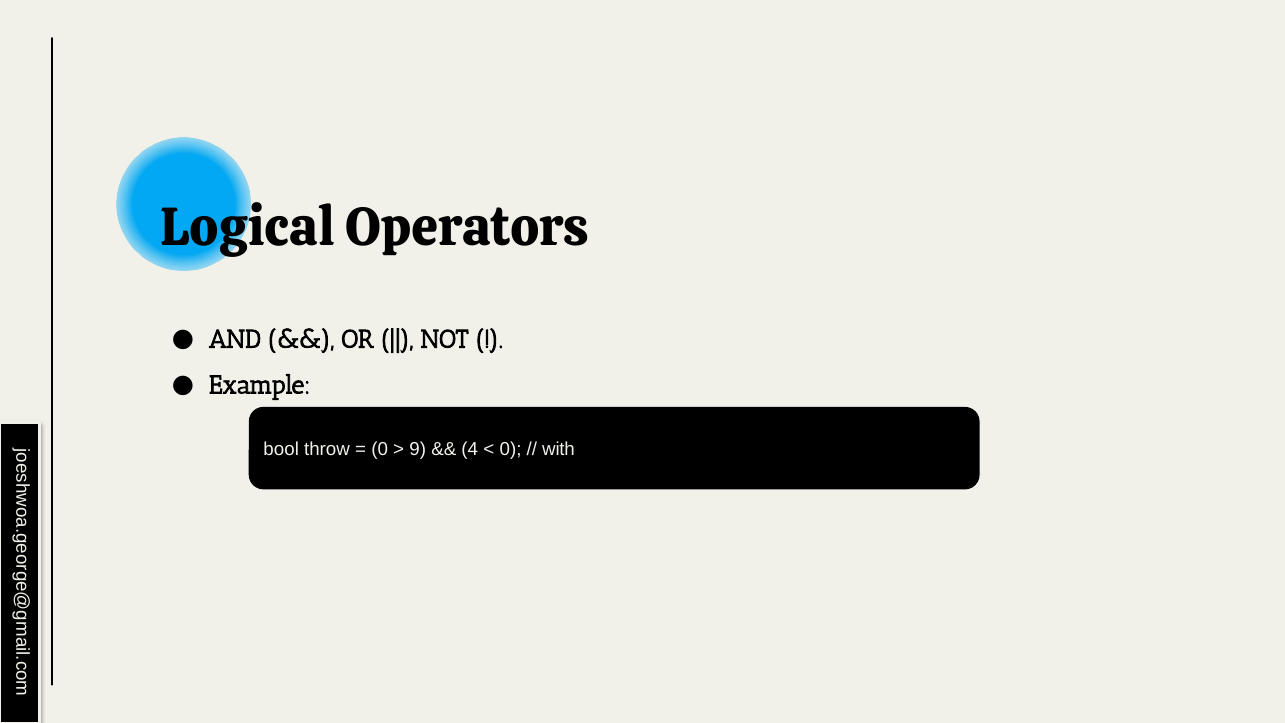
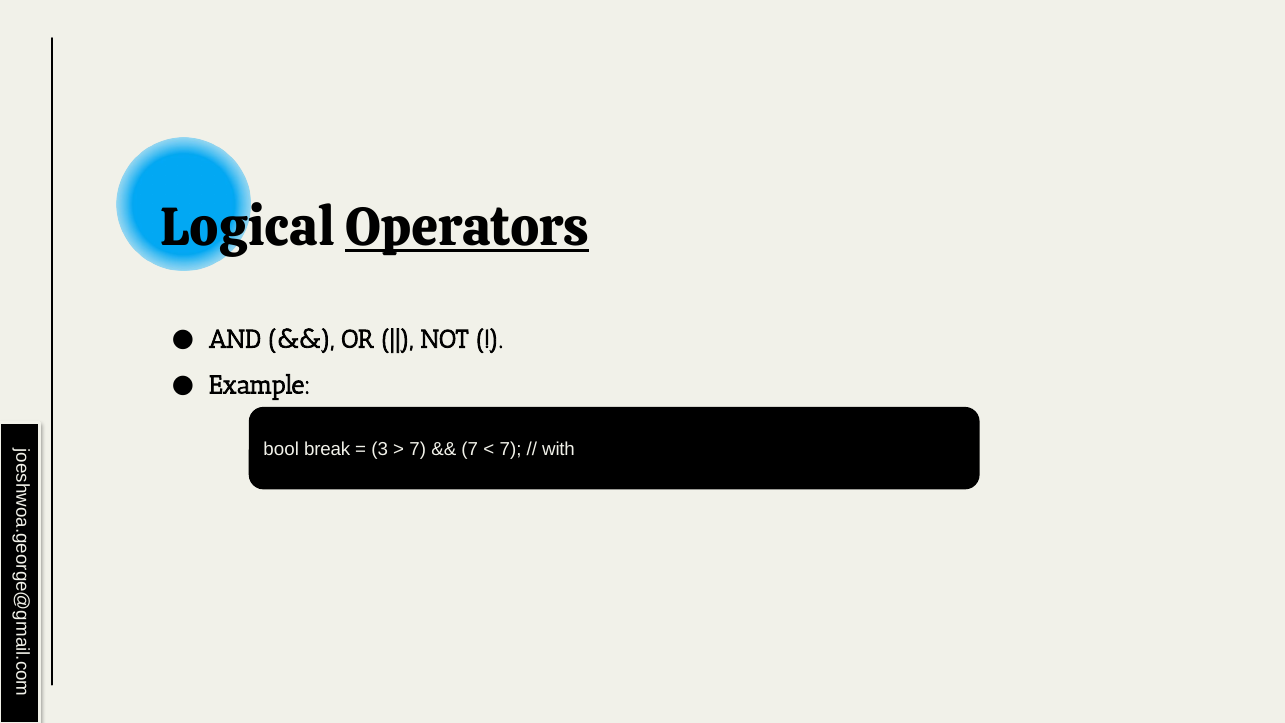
Operators underline: none -> present
throw: throw -> break
0 at (380, 449): 0 -> 3
9 at (418, 449): 9 -> 7
4 at (470, 449): 4 -> 7
0 at (511, 449): 0 -> 7
